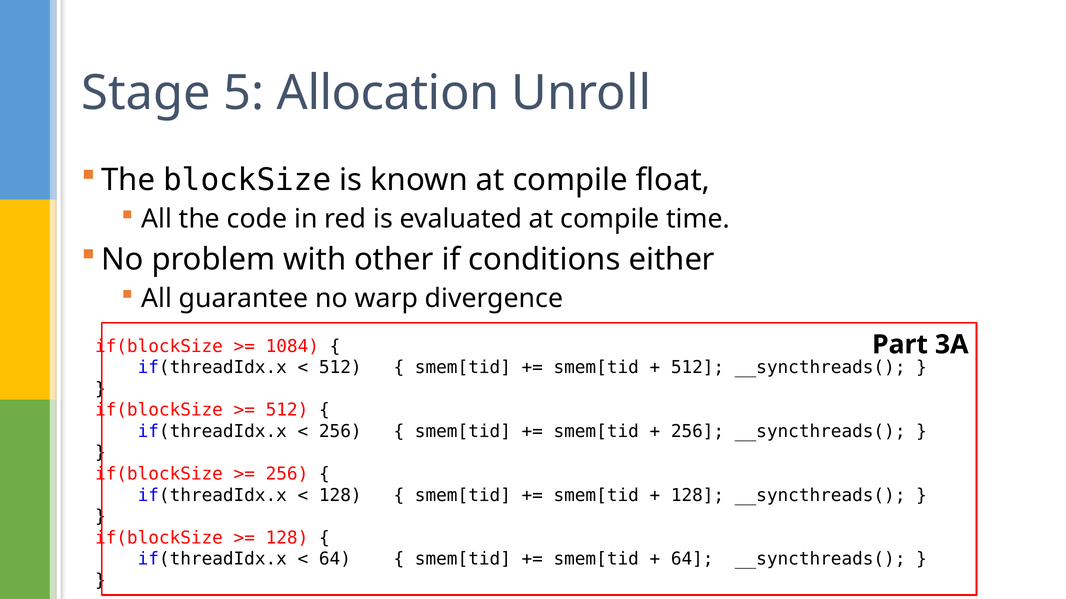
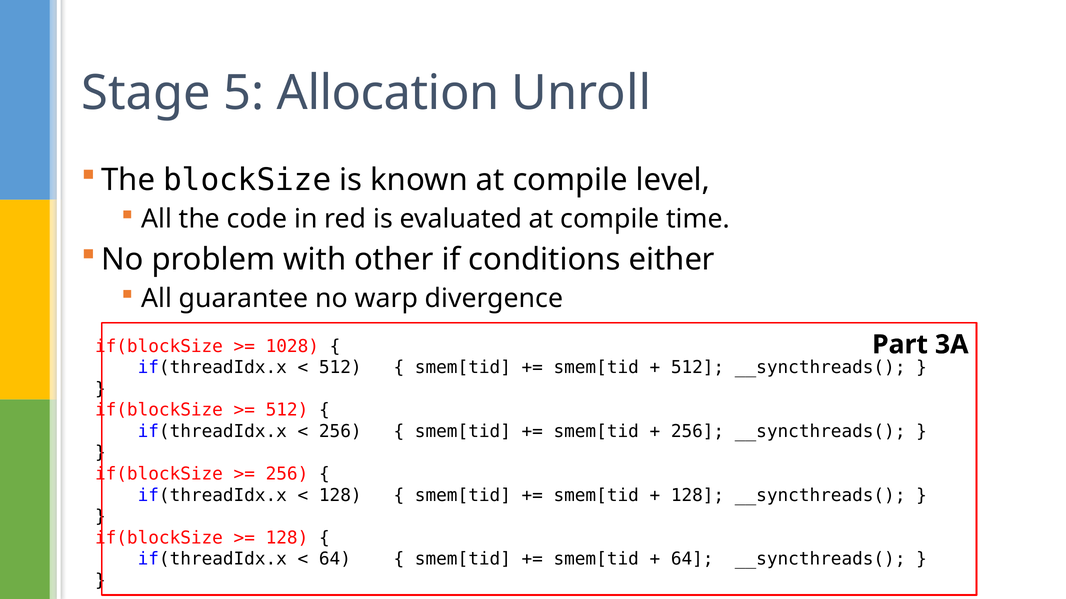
float: float -> level
1084: 1084 -> 1028
